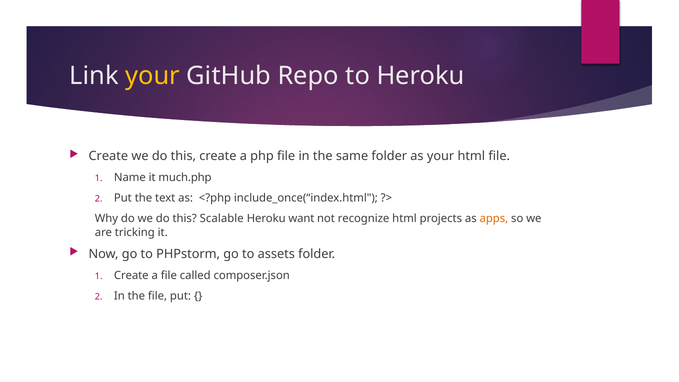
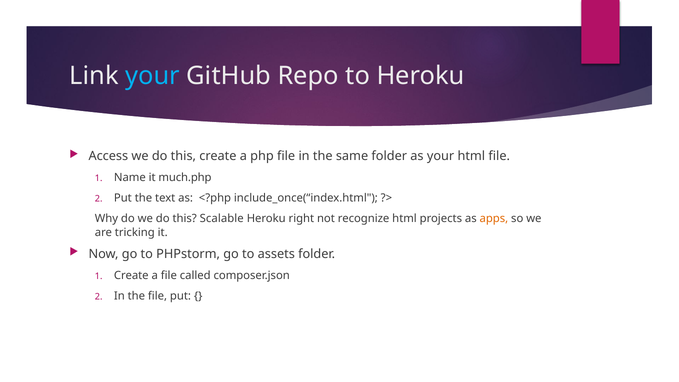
your at (153, 76) colour: yellow -> light blue
Create at (108, 156): Create -> Access
want: want -> right
